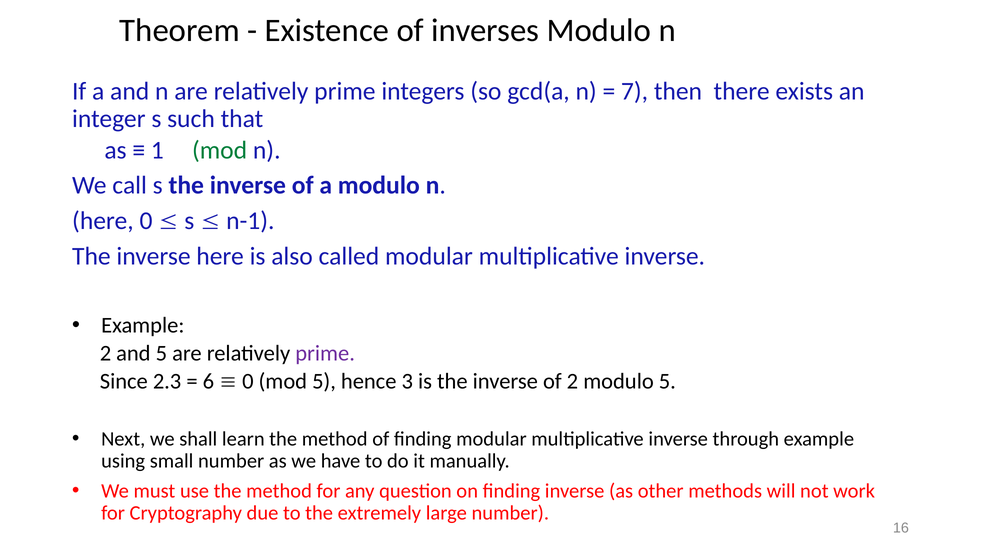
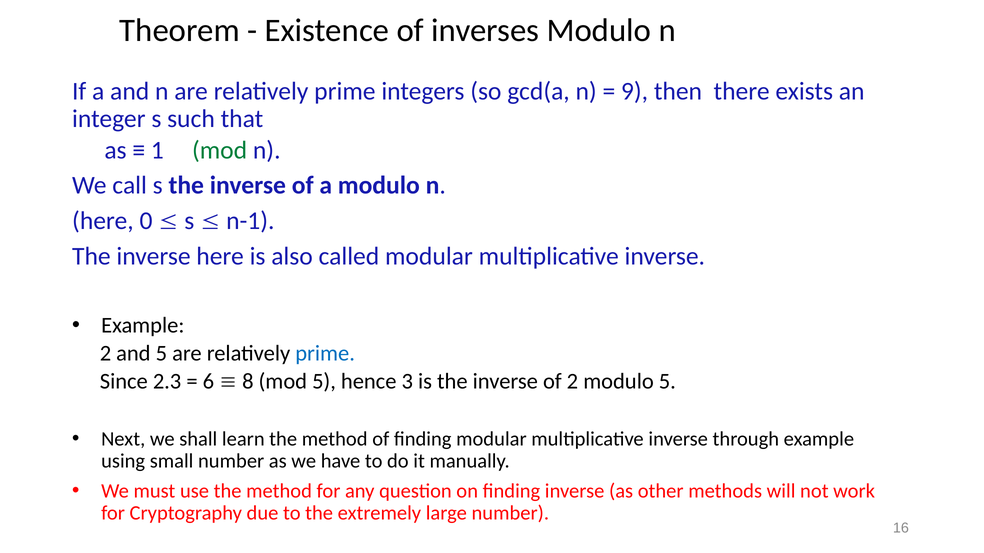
7: 7 -> 9
prime at (325, 354) colour: purple -> blue
0 at (248, 382): 0 -> 8
